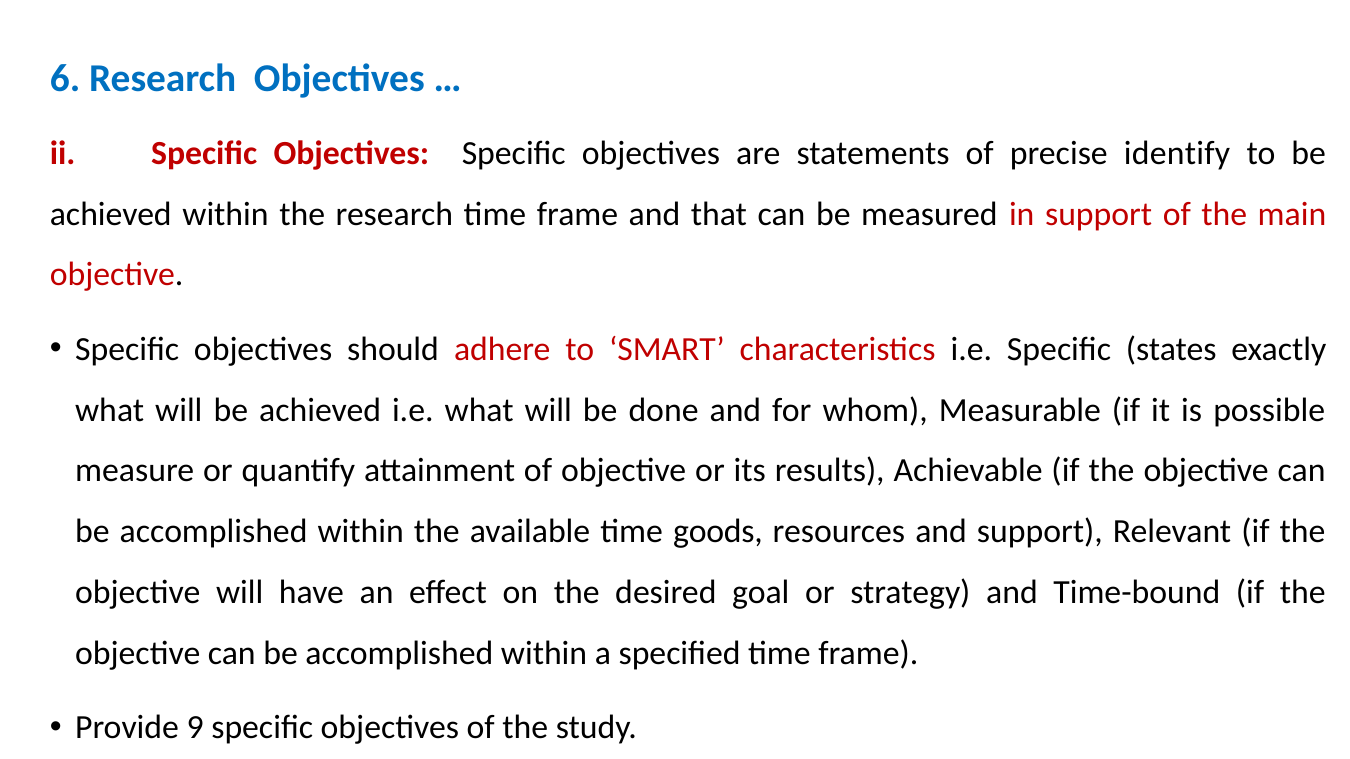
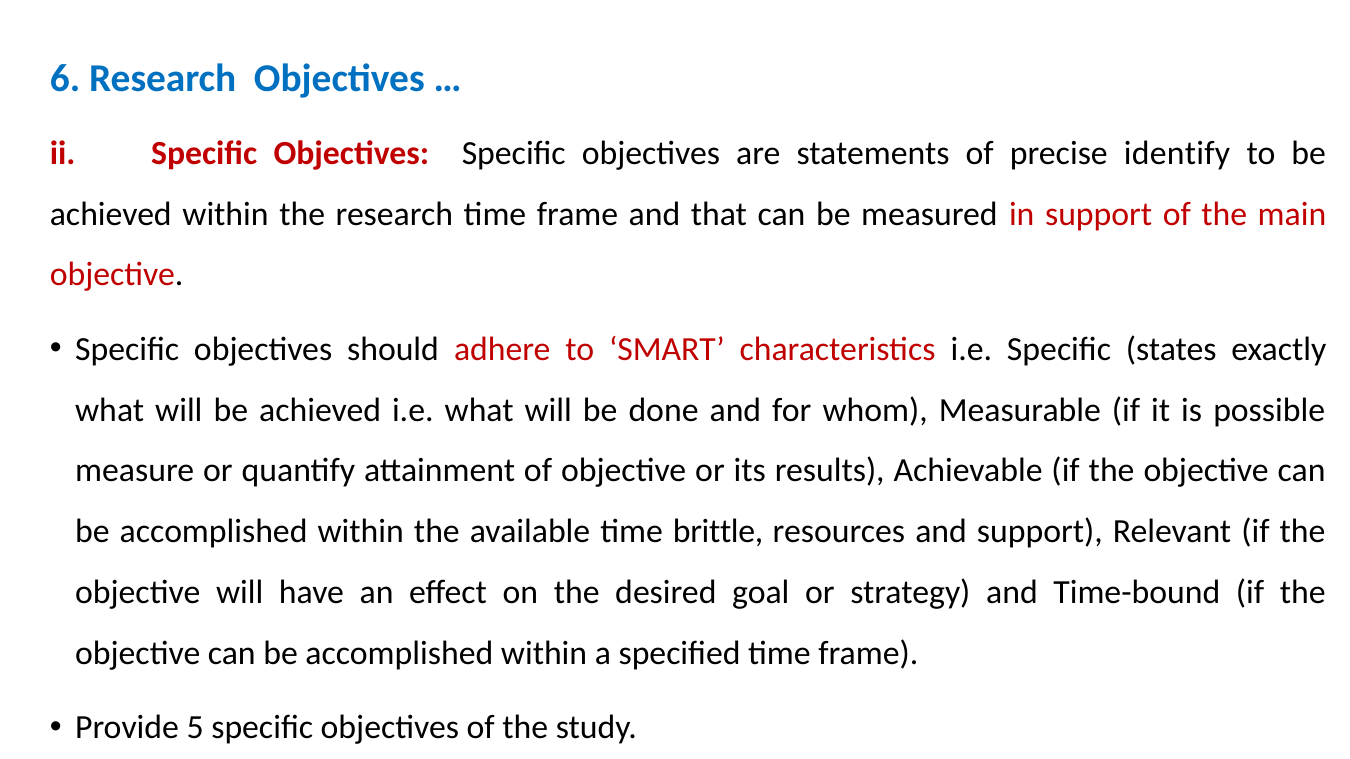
goods: goods -> brittle
9: 9 -> 5
